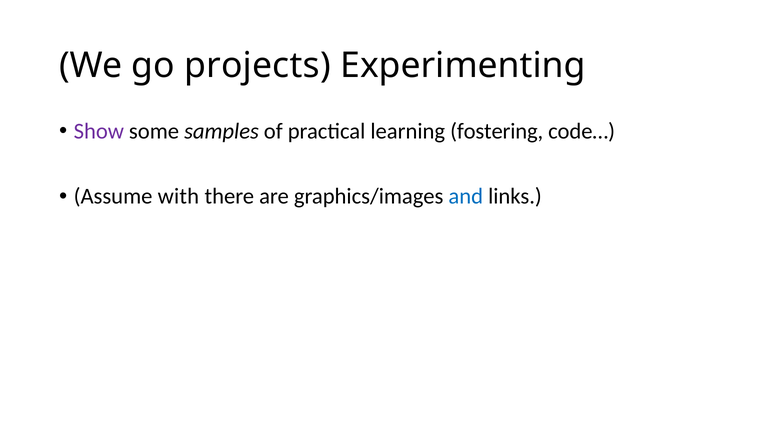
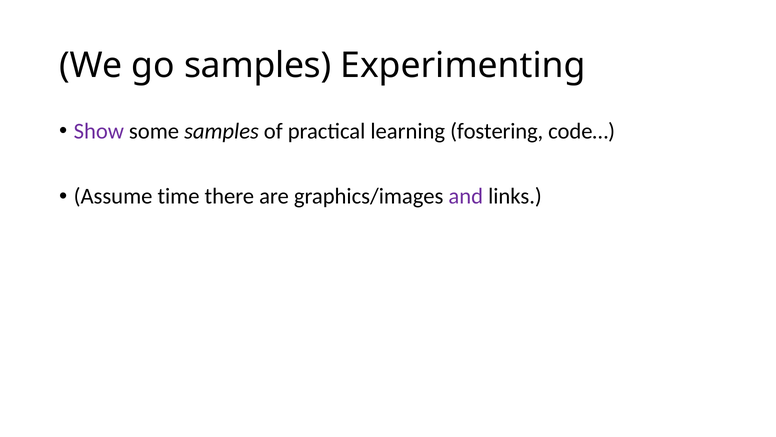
go projects: projects -> samples
with: with -> time
and colour: blue -> purple
